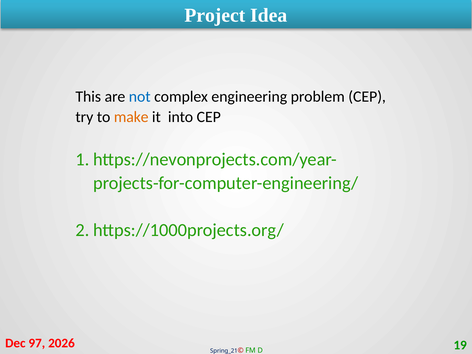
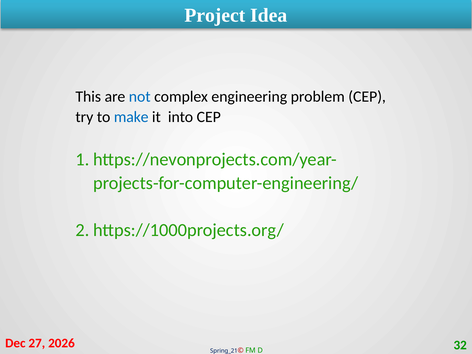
make colour: orange -> blue
97: 97 -> 27
19: 19 -> 32
